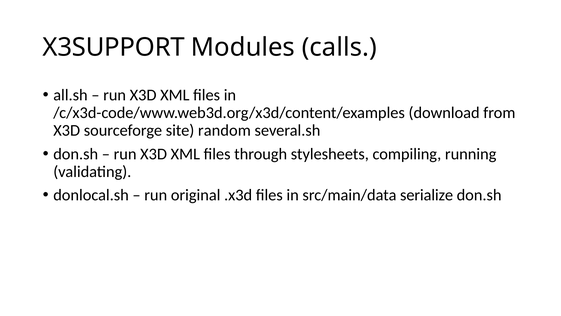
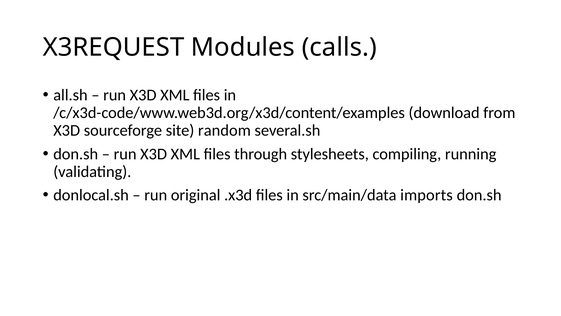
X3SUPPORT: X3SUPPORT -> X3REQUEST
serialize: serialize -> imports
